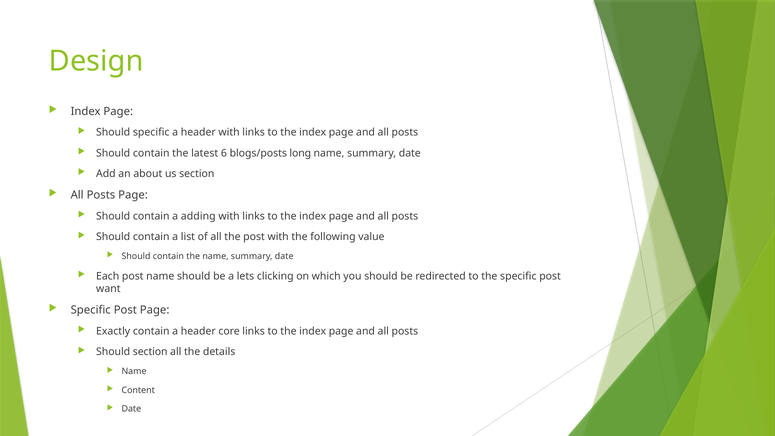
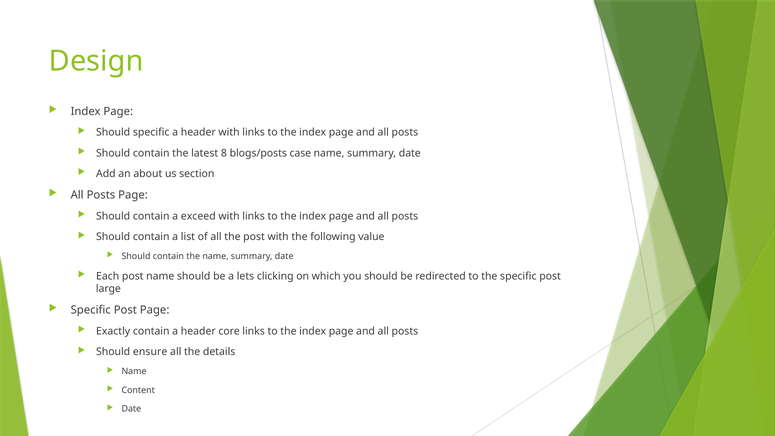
6: 6 -> 8
long: long -> case
adding: adding -> exceed
want: want -> large
Should section: section -> ensure
